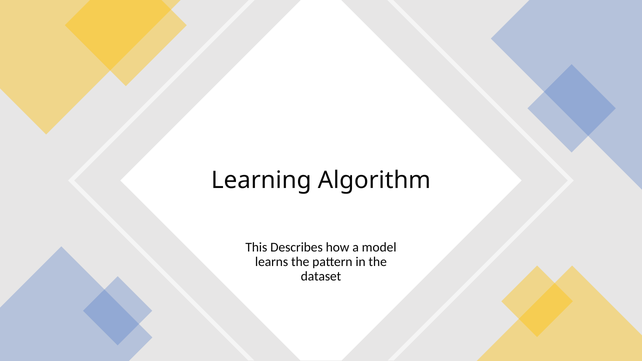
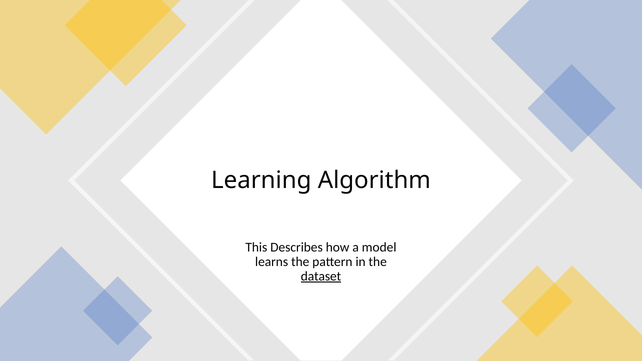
dataset underline: none -> present
